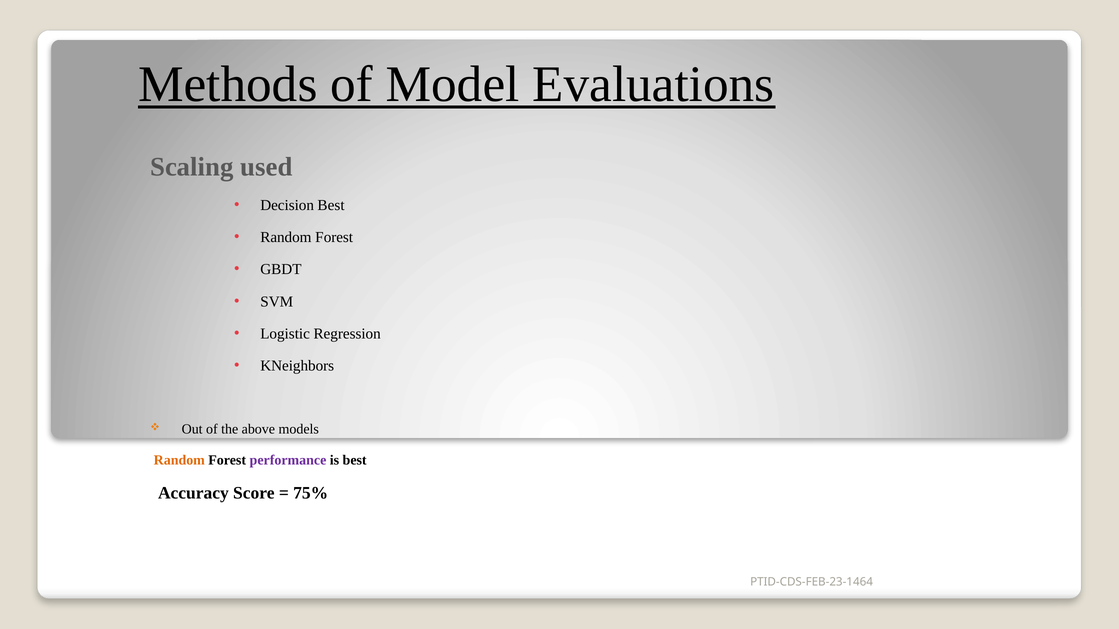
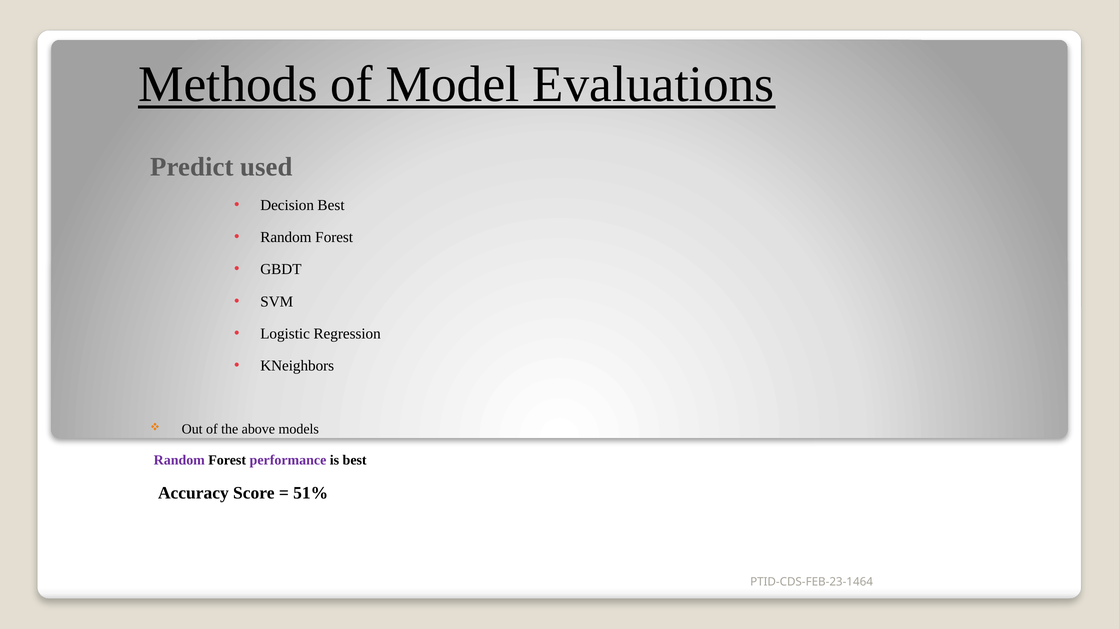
Scaling: Scaling -> Predict
Random at (179, 460) colour: orange -> purple
75%: 75% -> 51%
